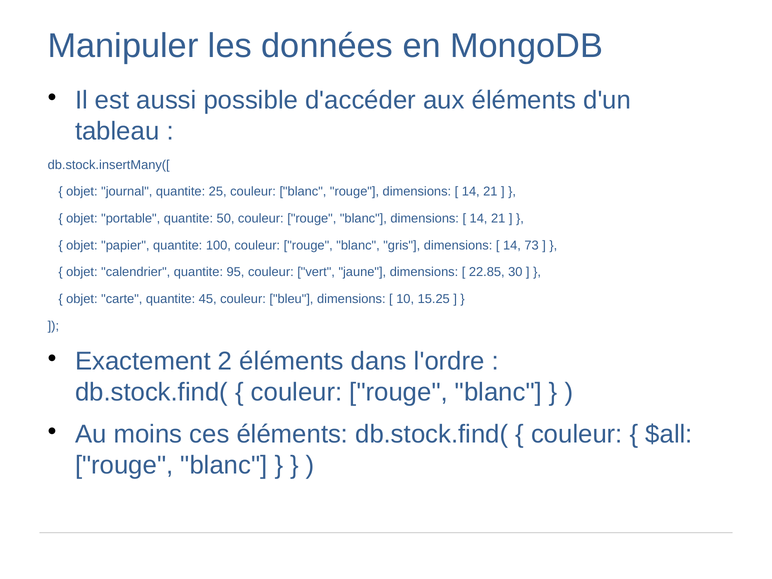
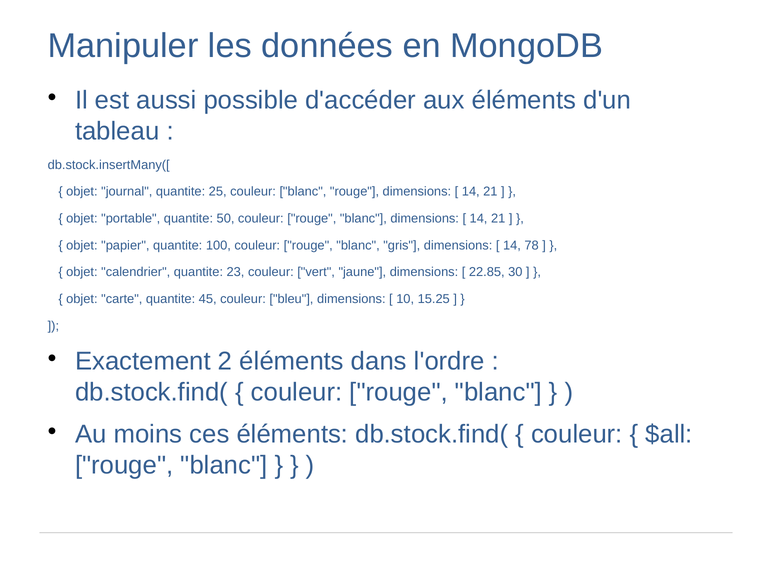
73: 73 -> 78
95: 95 -> 23
